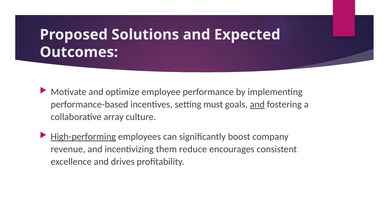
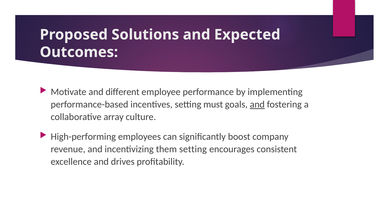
optimize: optimize -> different
High-performing underline: present -> none
them reduce: reduce -> setting
